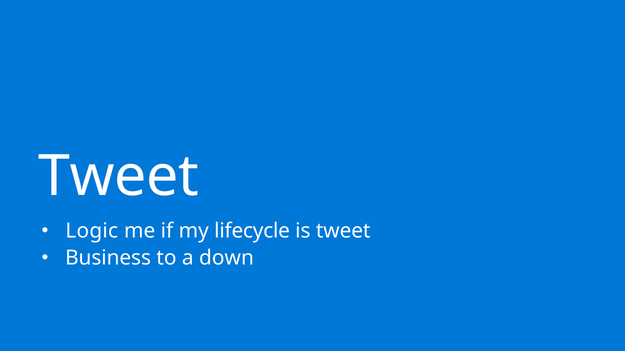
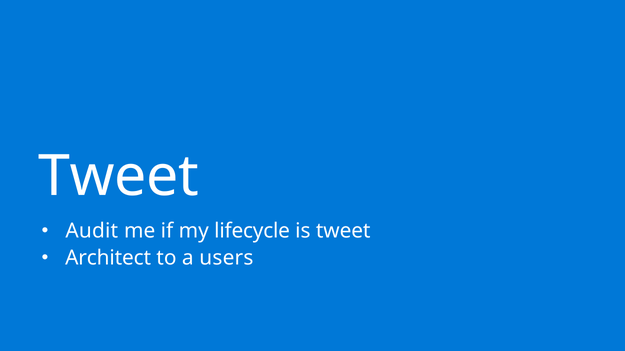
Logic: Logic -> Audit
Business: Business -> Architect
down: down -> users
